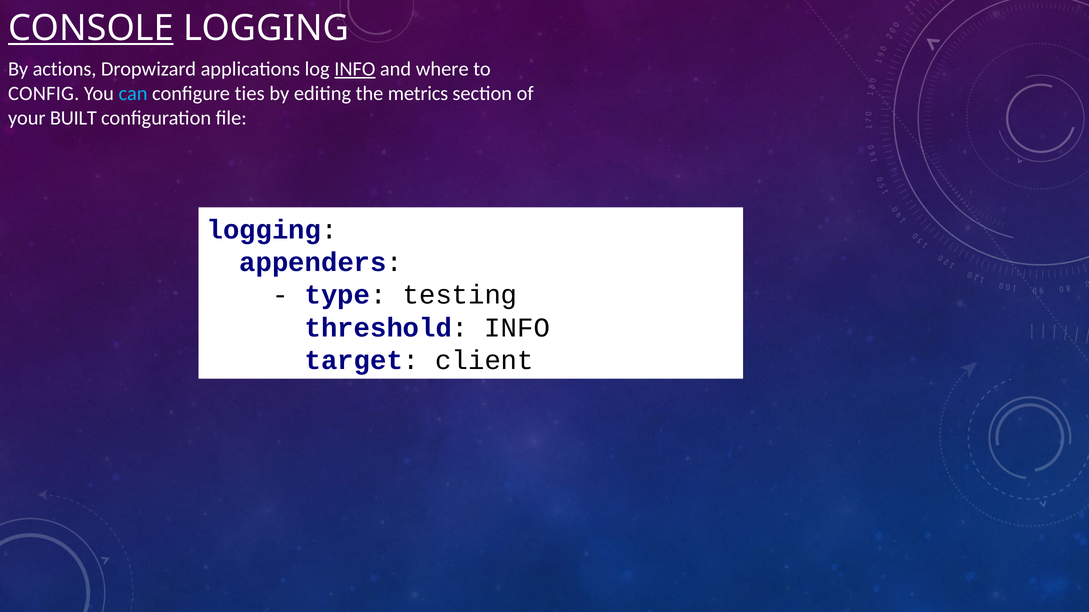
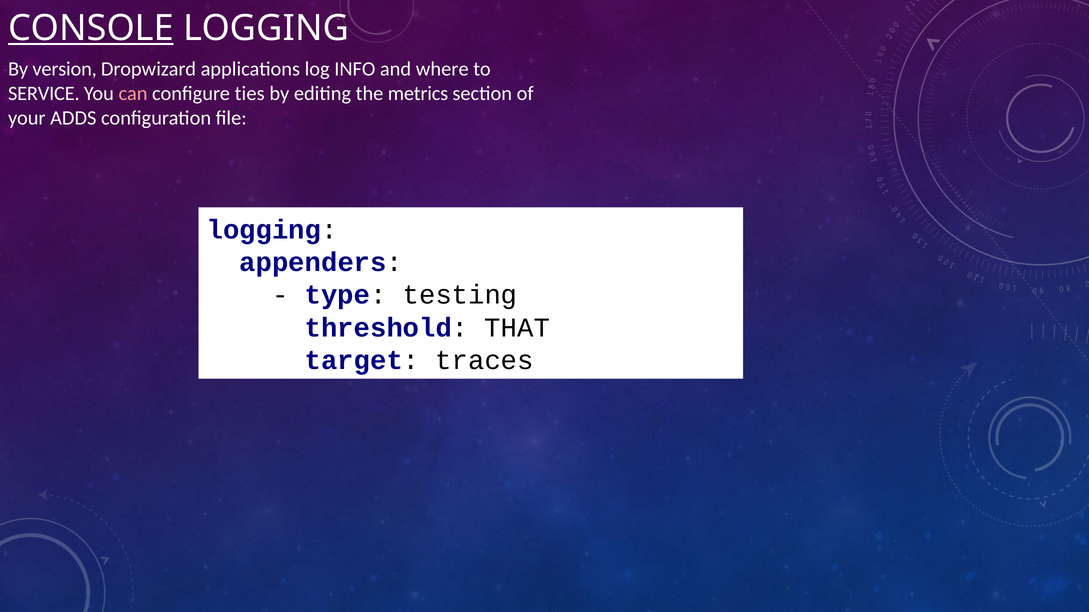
actions: actions -> version
INFO at (355, 69) underline: present -> none
CONFIG: CONFIG -> SERVICE
can colour: light blue -> pink
BUILT: BUILT -> ADDS
threshold INFO: INFO -> THAT
client: client -> traces
